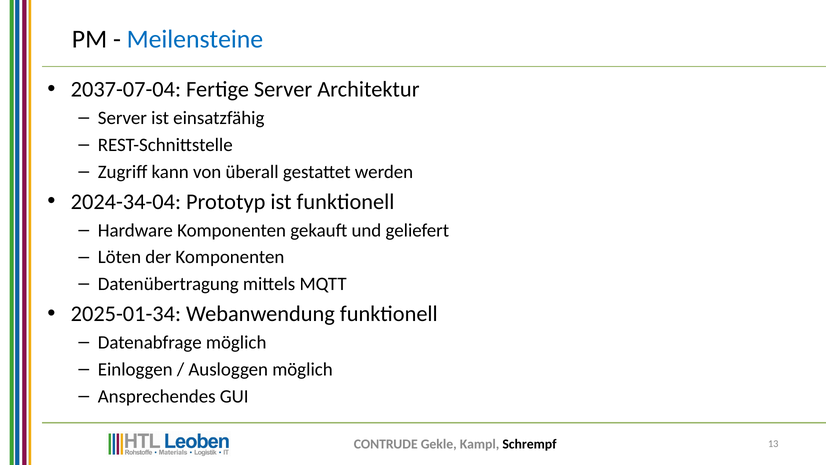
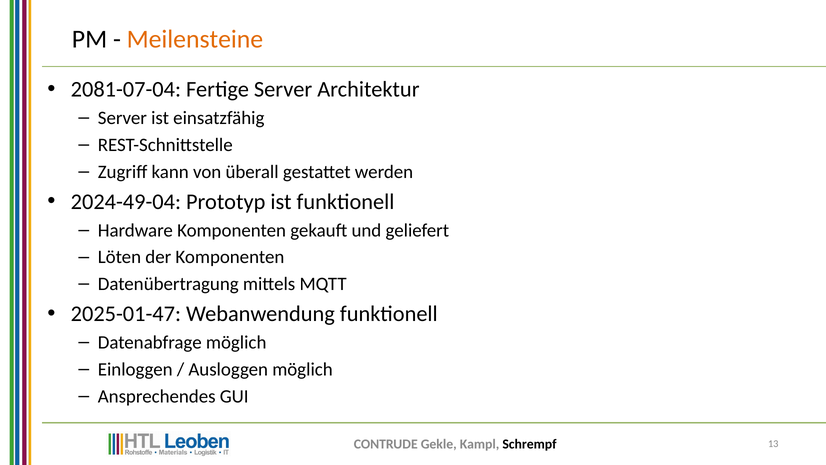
Meilensteine colour: blue -> orange
2037-07-04: 2037-07-04 -> 2081-07-04
2024-34-04: 2024-34-04 -> 2024-49-04
2025-01-34: 2025-01-34 -> 2025-01-47
